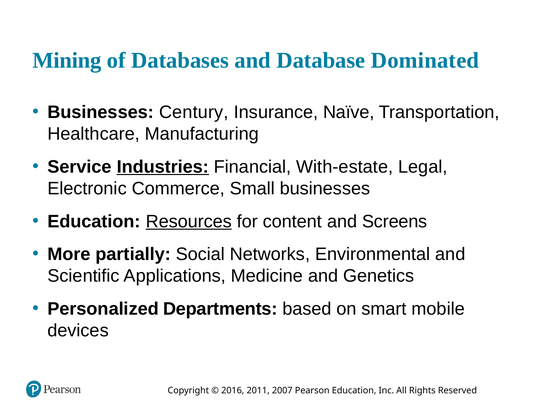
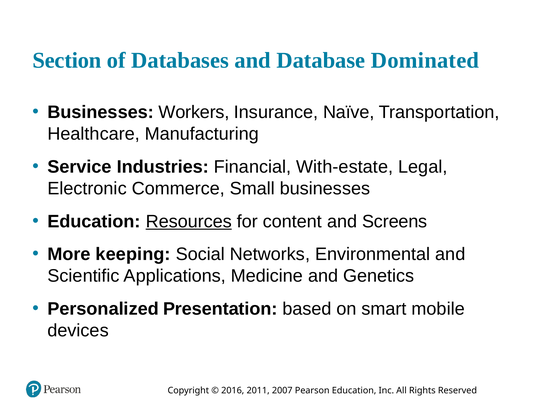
Mining: Mining -> Section
Century: Century -> Workers
Industries underline: present -> none
partially: partially -> keeping
Departments: Departments -> Presentation
